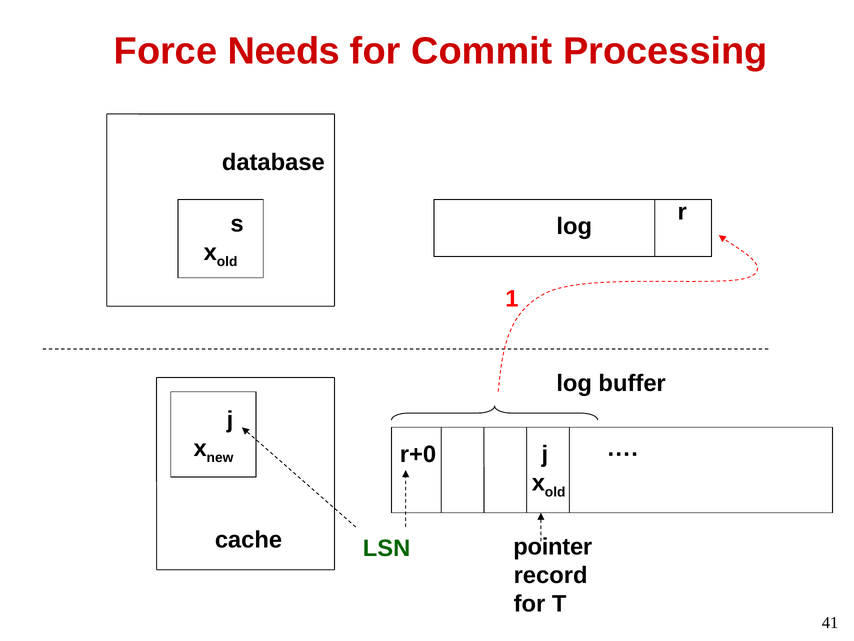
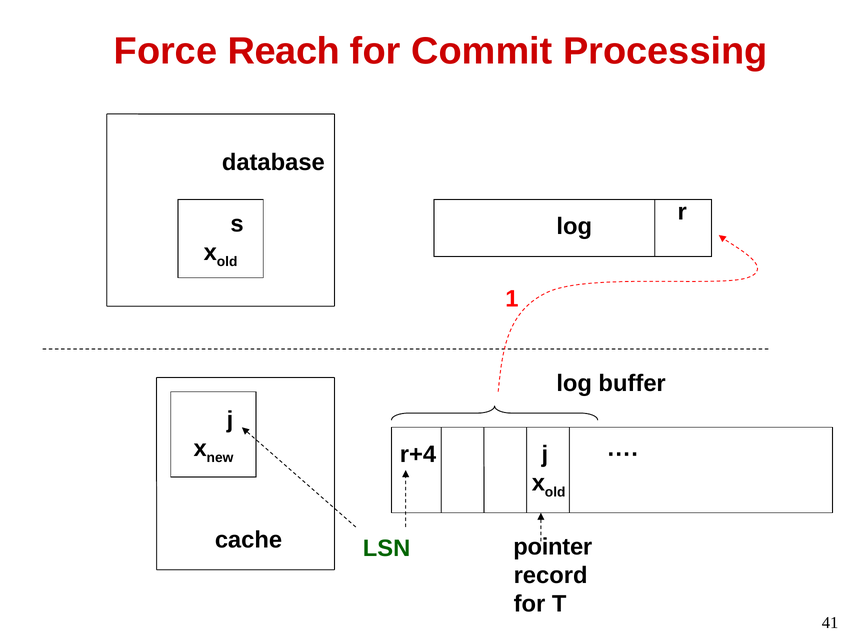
Needs: Needs -> Reach
r+0: r+0 -> r+4
